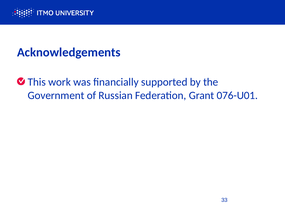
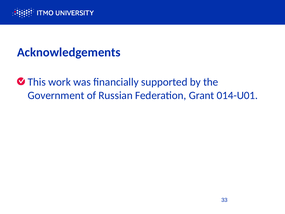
076-U01: 076-U01 -> 014-U01
